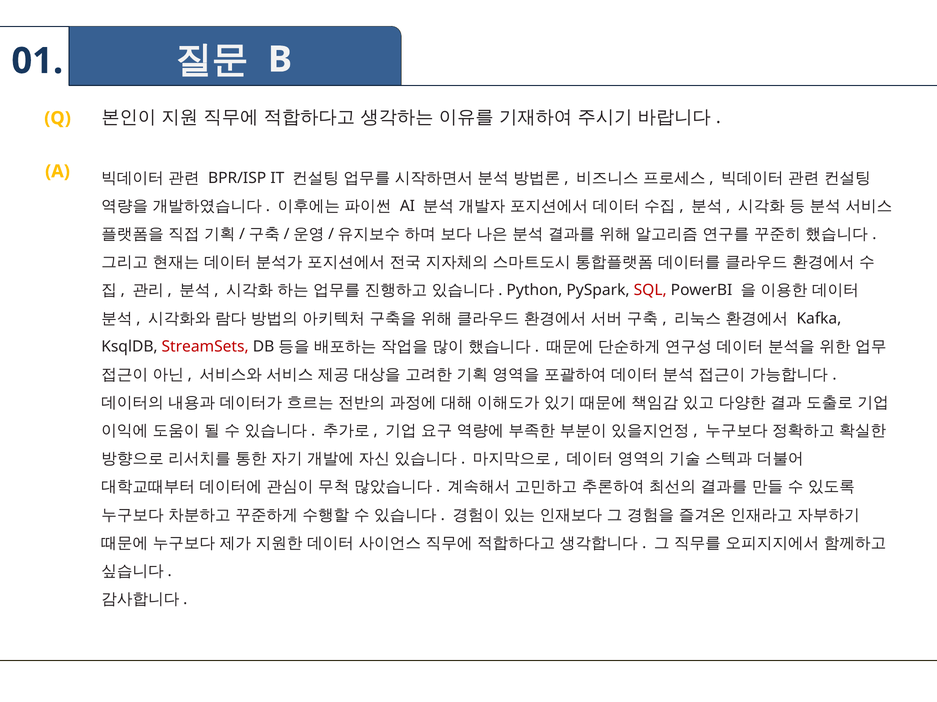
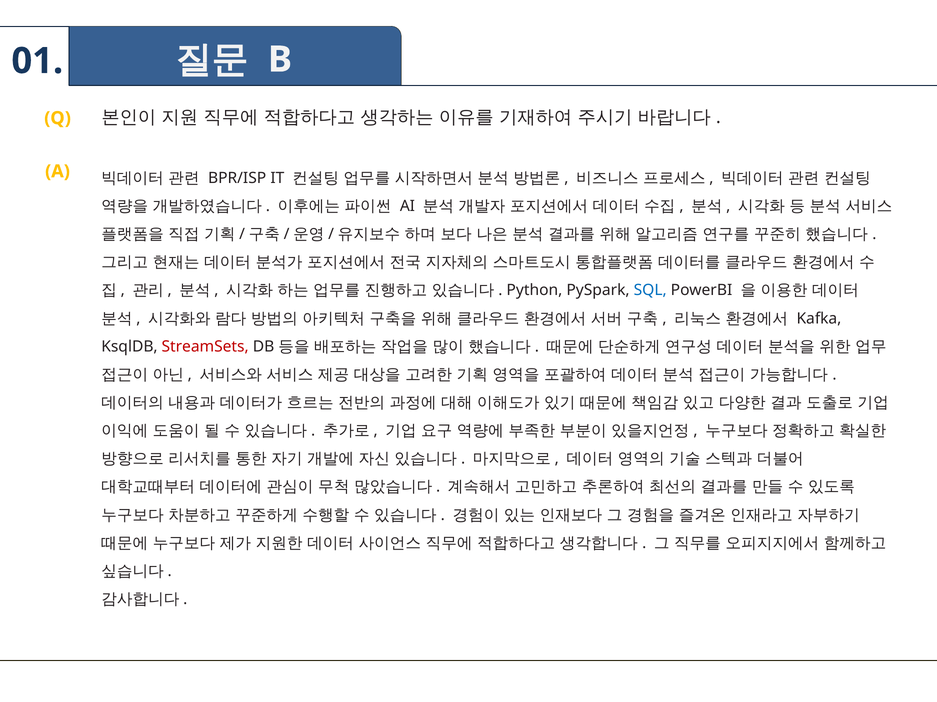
SQL colour: red -> blue
